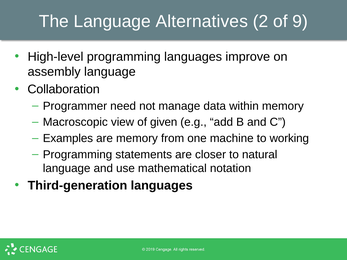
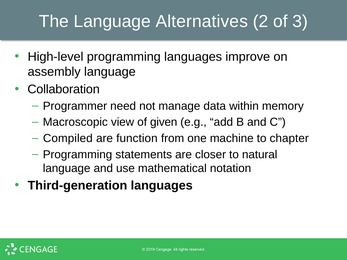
9: 9 -> 3
Examples: Examples -> Compiled
are memory: memory -> function
working: working -> chapter
